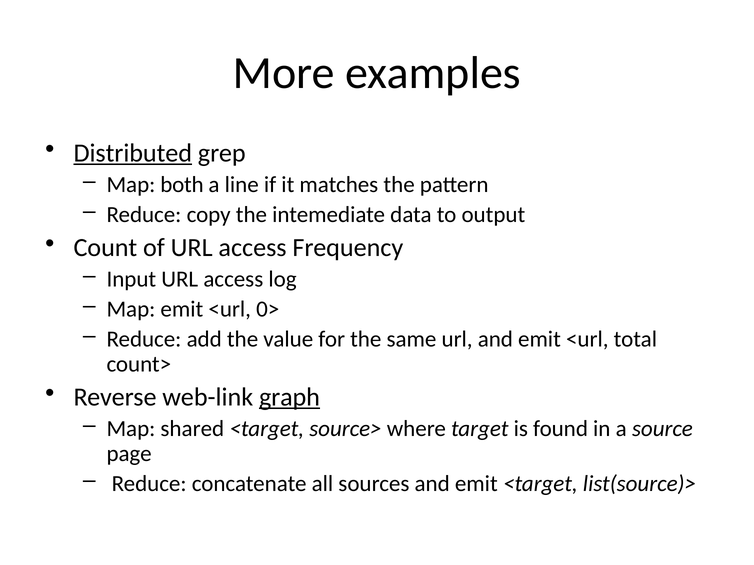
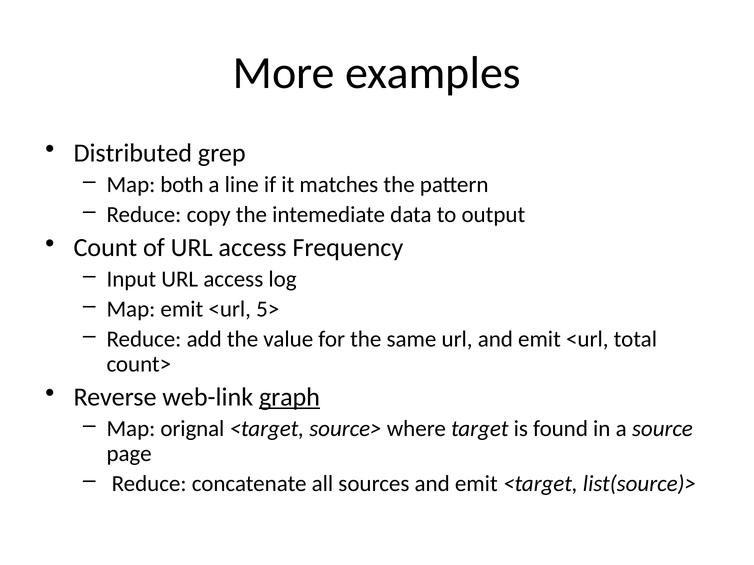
Distributed underline: present -> none
0>: 0> -> 5>
shared: shared -> orignal
